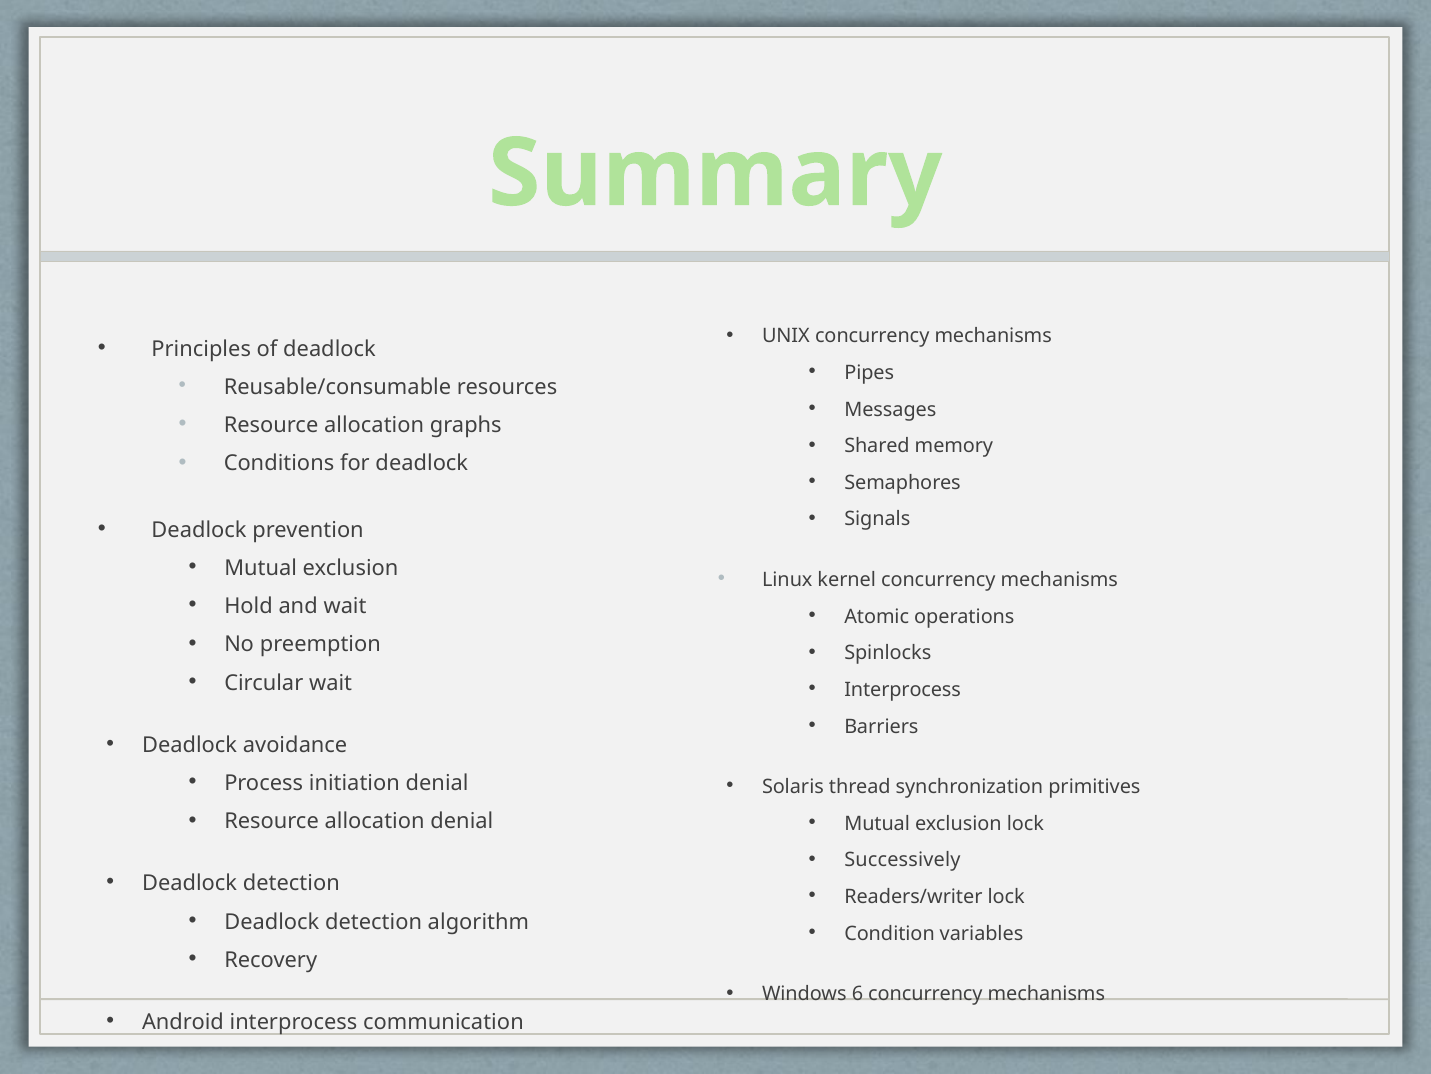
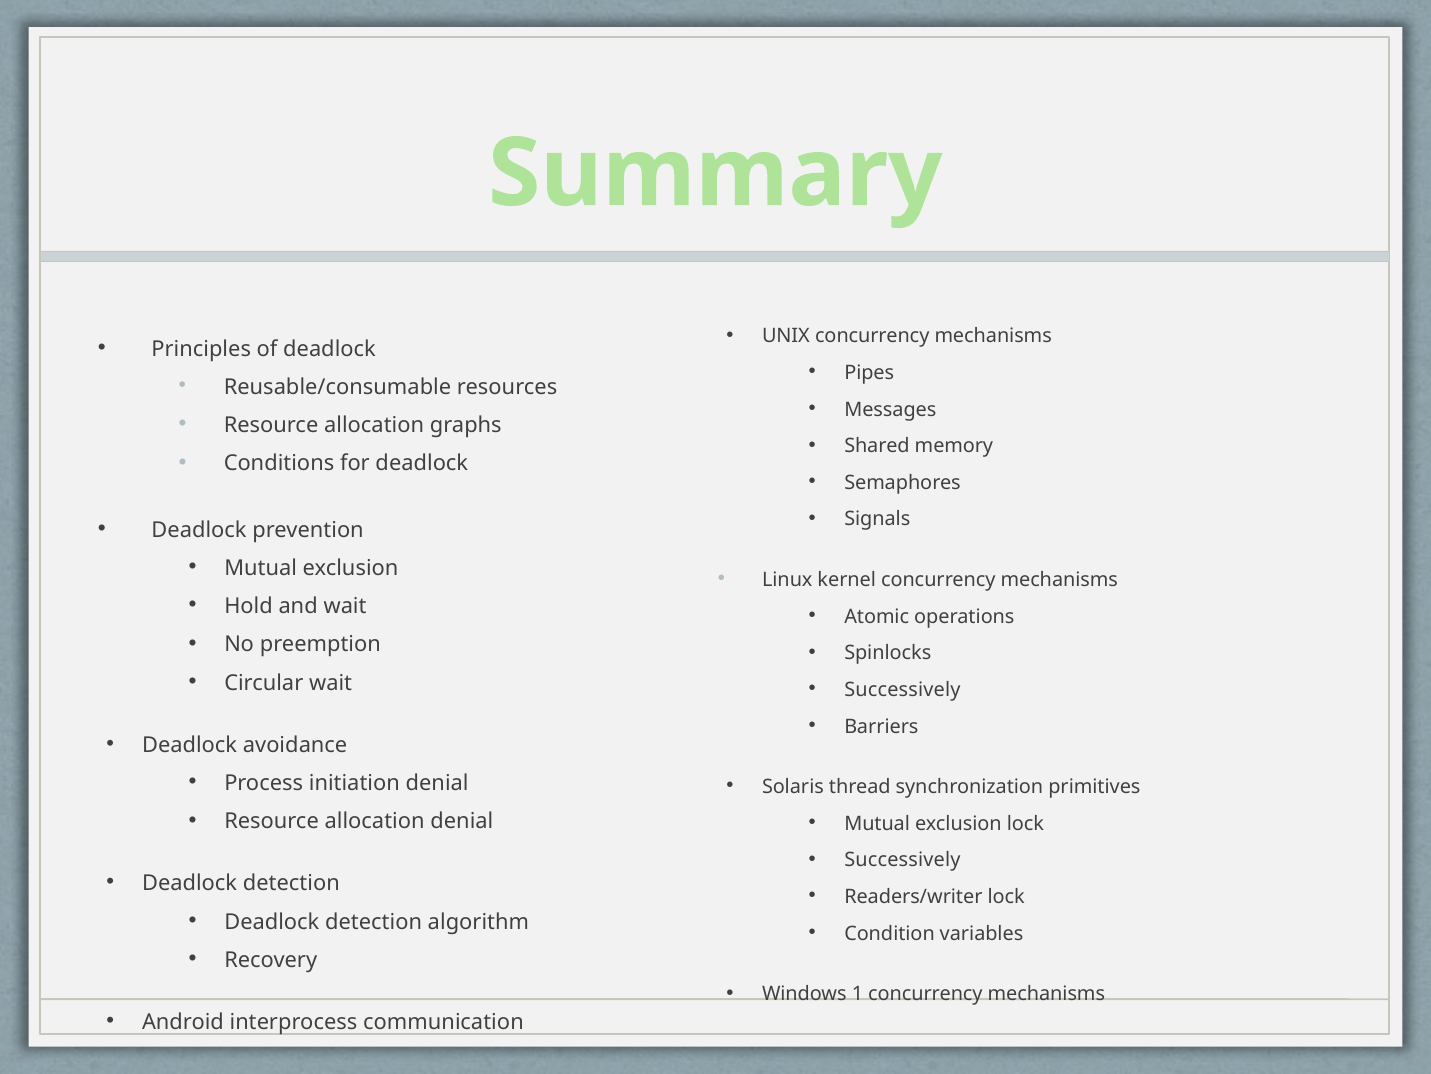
Interprocess at (903, 689): Interprocess -> Successively
6: 6 -> 1
